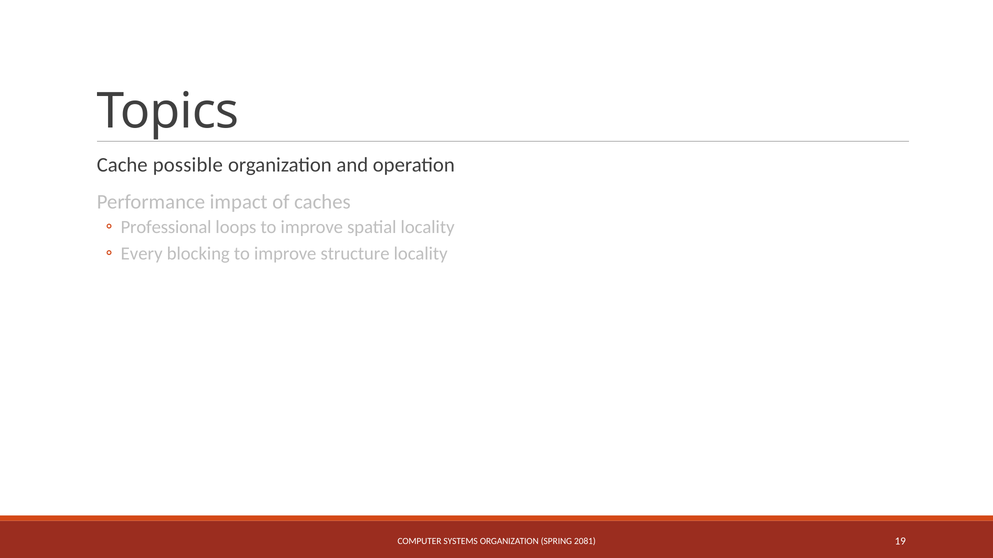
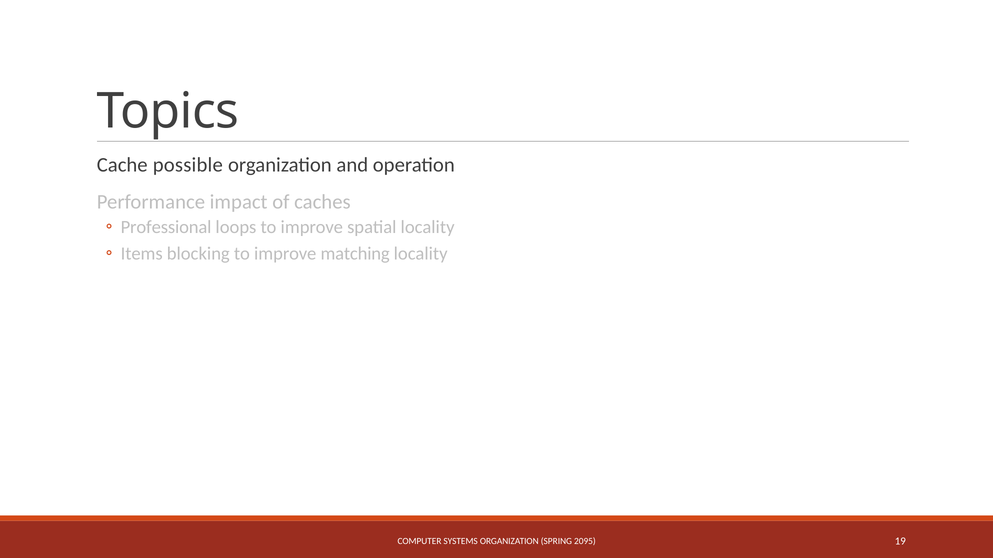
Every: Every -> Items
structure: structure -> matching
2081: 2081 -> 2095
